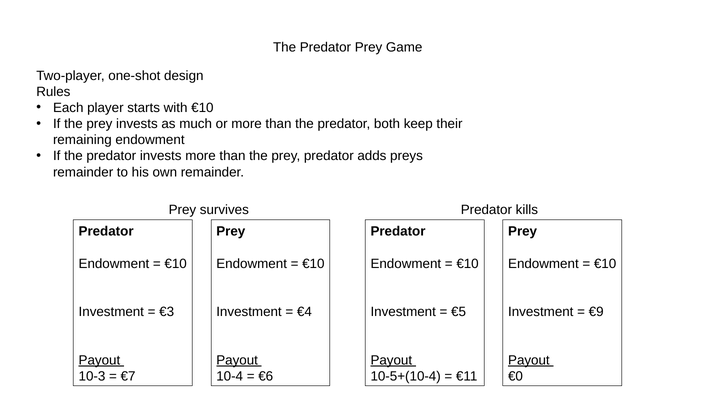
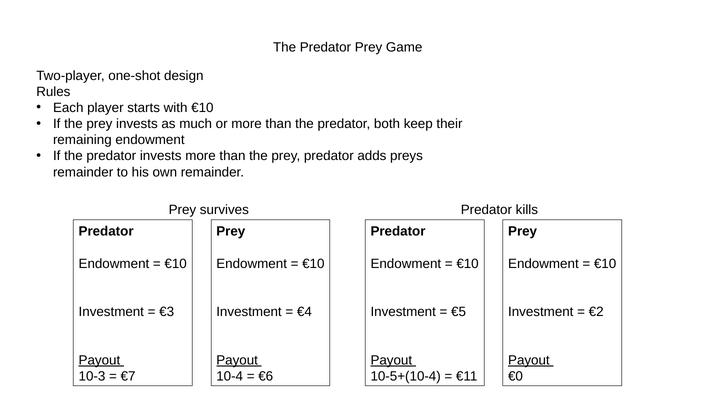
€9: €9 -> €2
